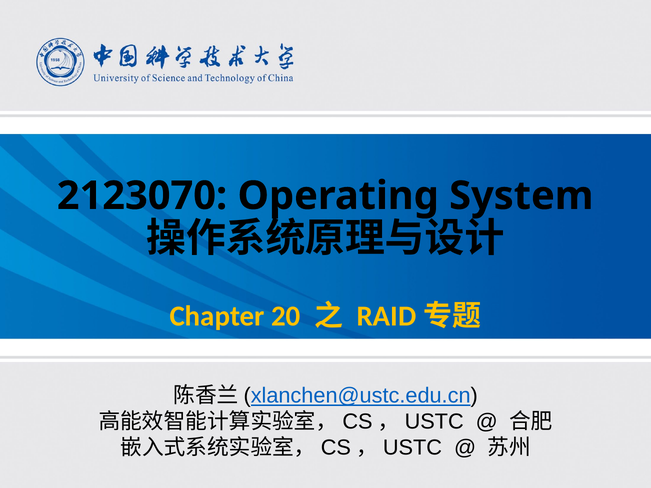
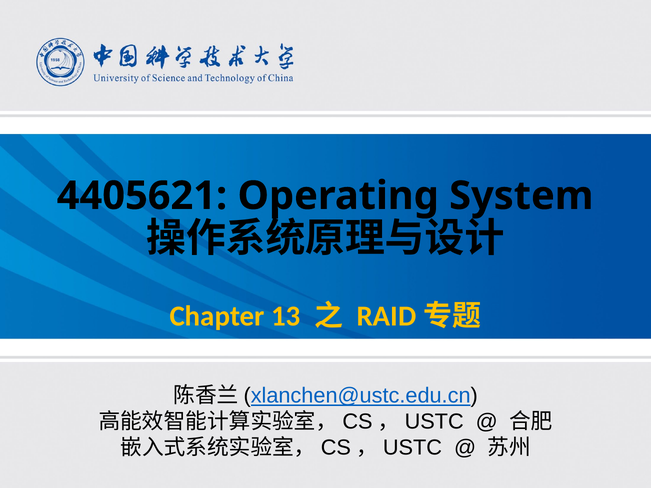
2123070: 2123070 -> 4405621
20: 20 -> 13
